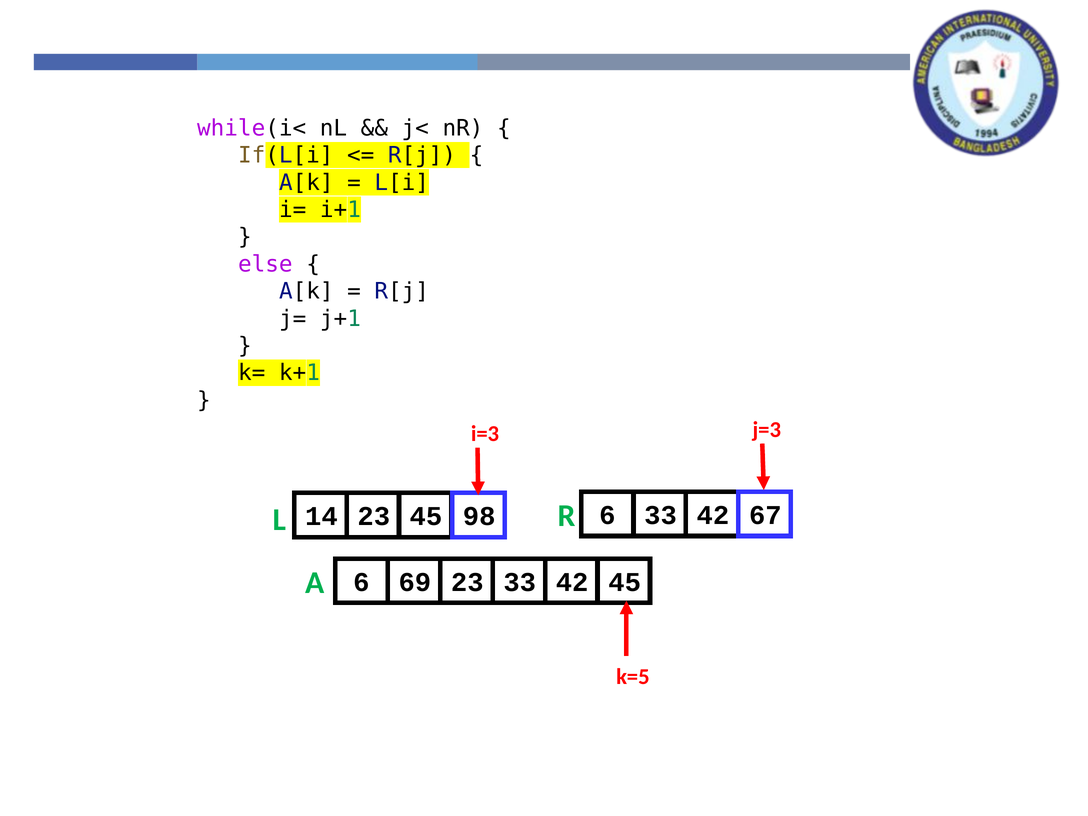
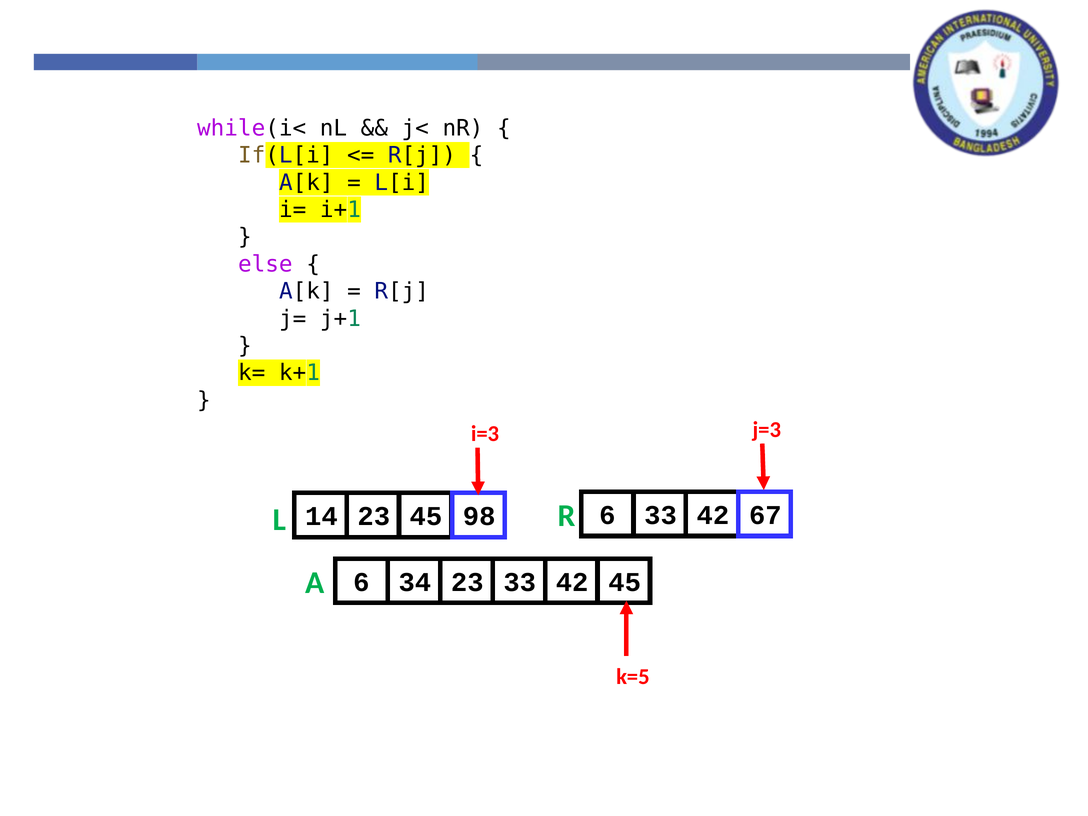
69: 69 -> 34
